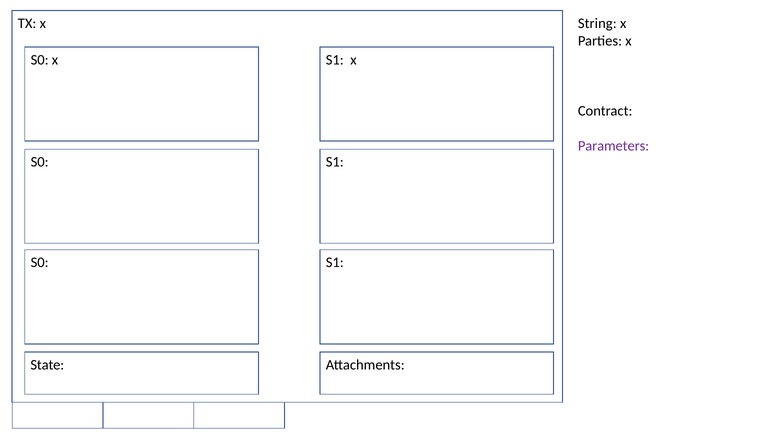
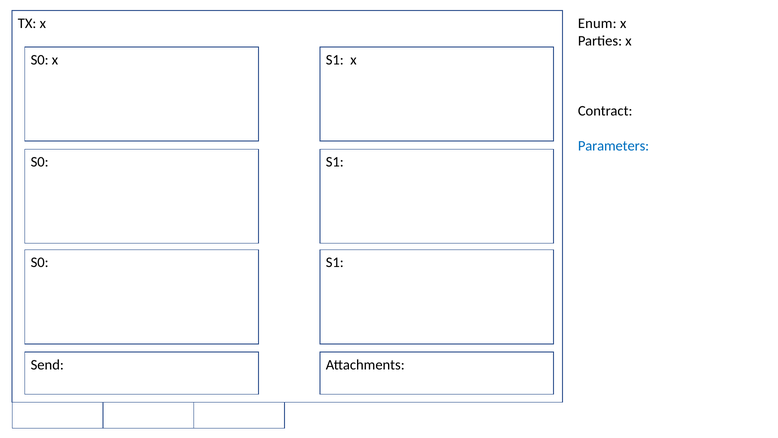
String: String -> Enum
Parameters colour: purple -> blue
State: State -> Send
